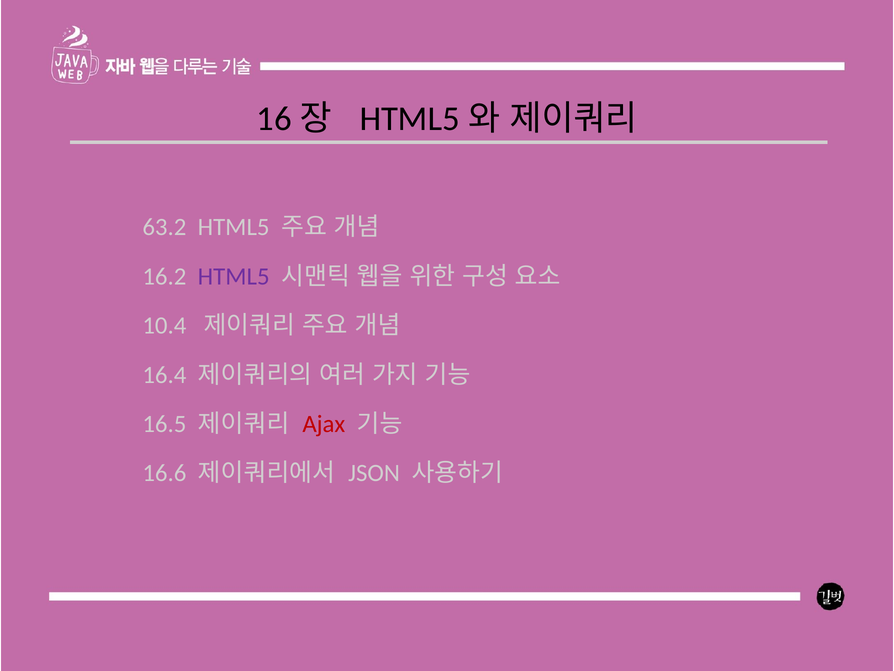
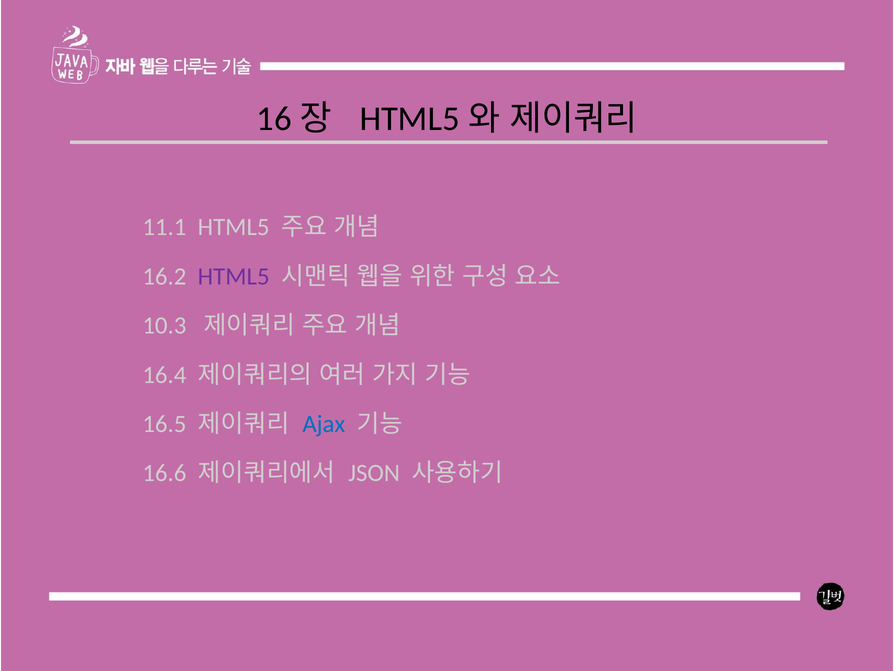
63.2: 63.2 -> 11.1
10.4: 10.4 -> 10.3
Ajax colour: red -> blue
